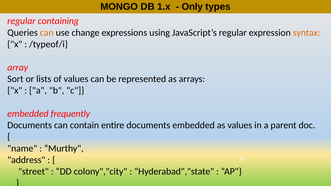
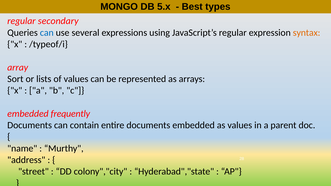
1.x: 1.x -> 5.x
Only: Only -> Best
containing: containing -> secondary
can at (47, 33) colour: orange -> blue
change: change -> several
